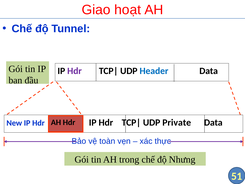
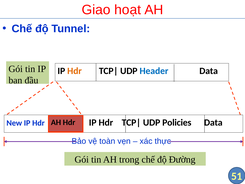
Hdr at (74, 71) colour: purple -> orange
Private: Private -> Policies
Nhưng: Nhưng -> Đường
